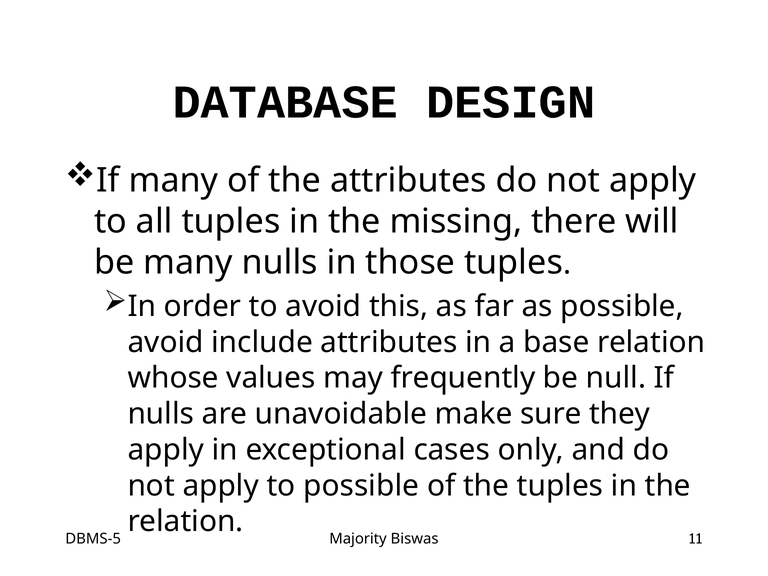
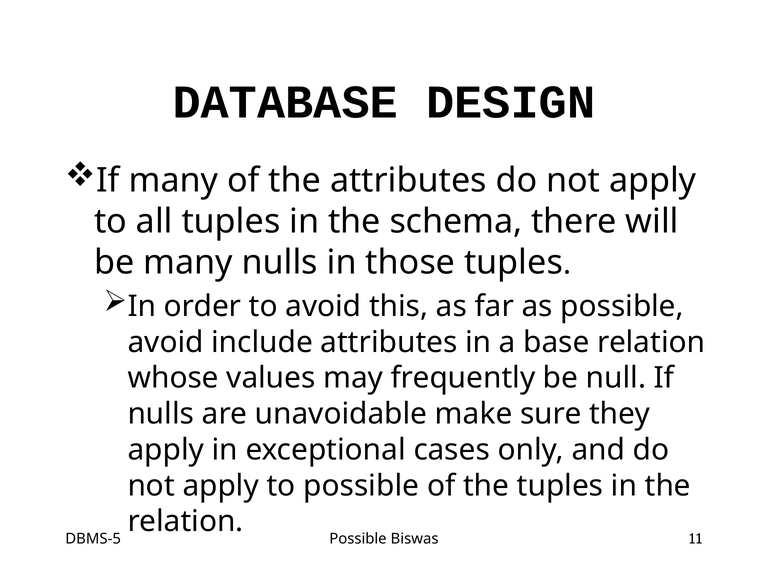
missing: missing -> schema
DBMS-5 Majority: Majority -> Possible
